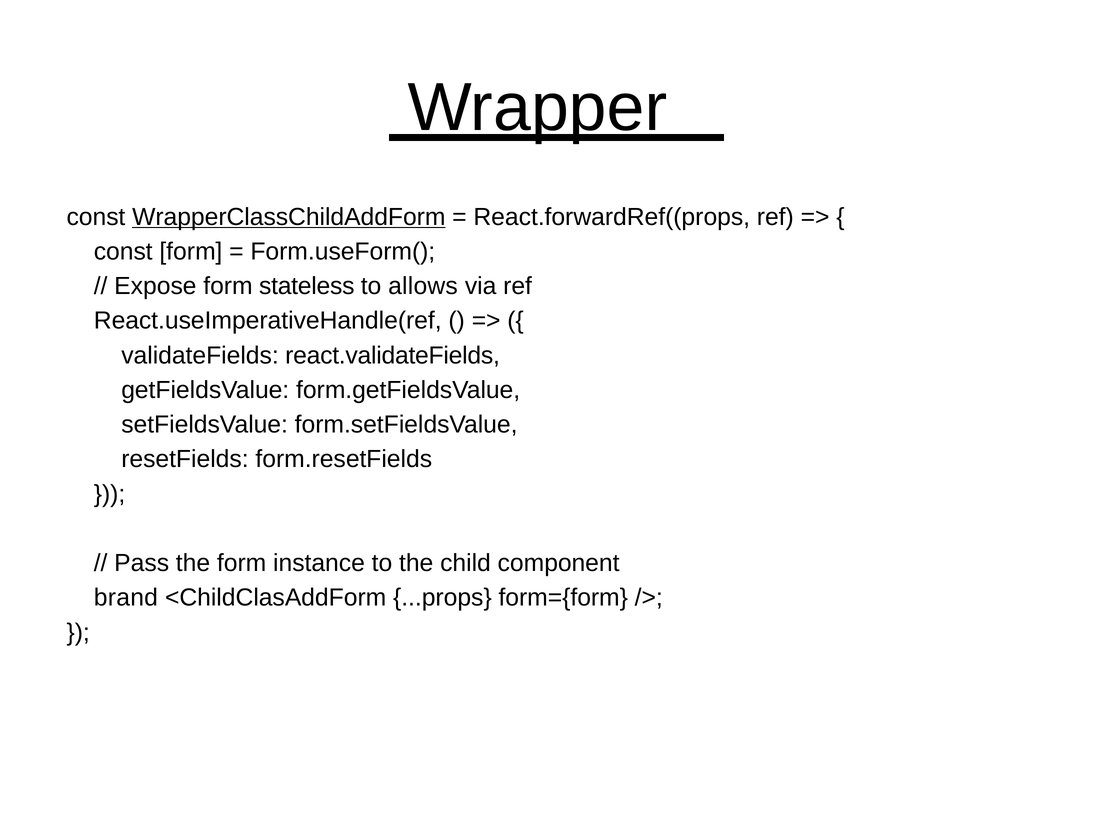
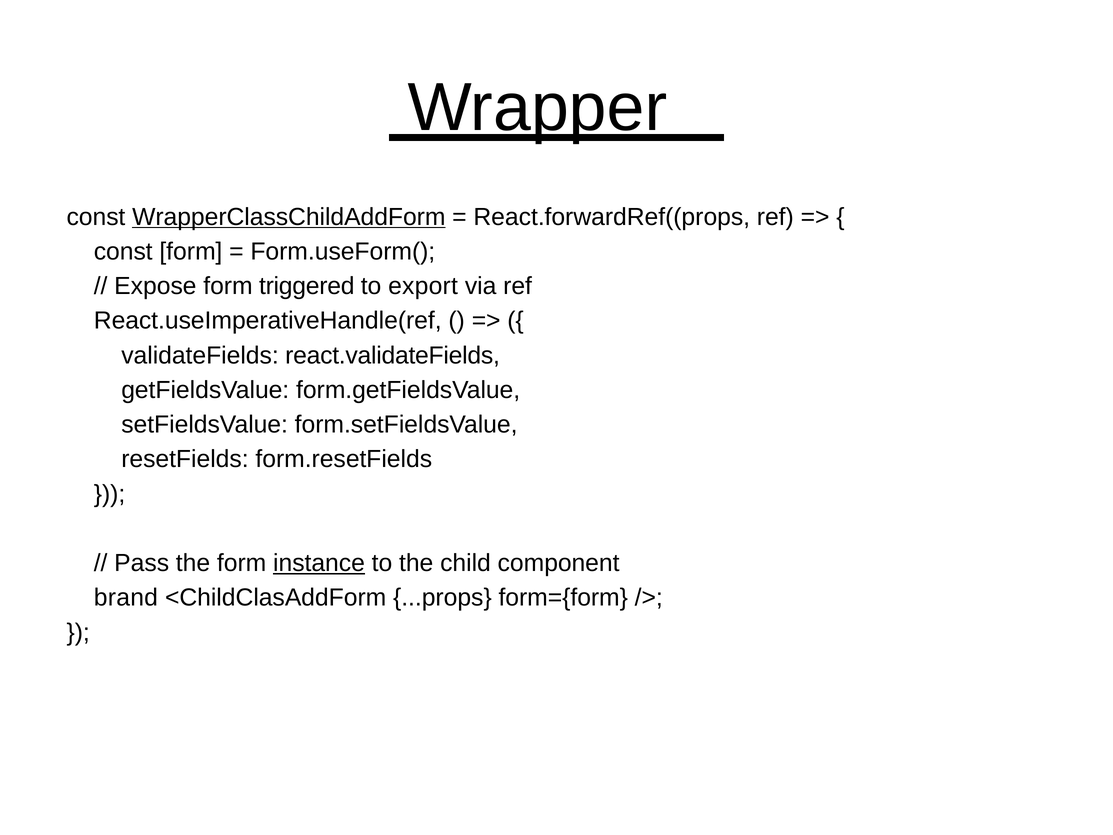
stateless: stateless -> triggered
allows: allows -> export
instance underline: none -> present
